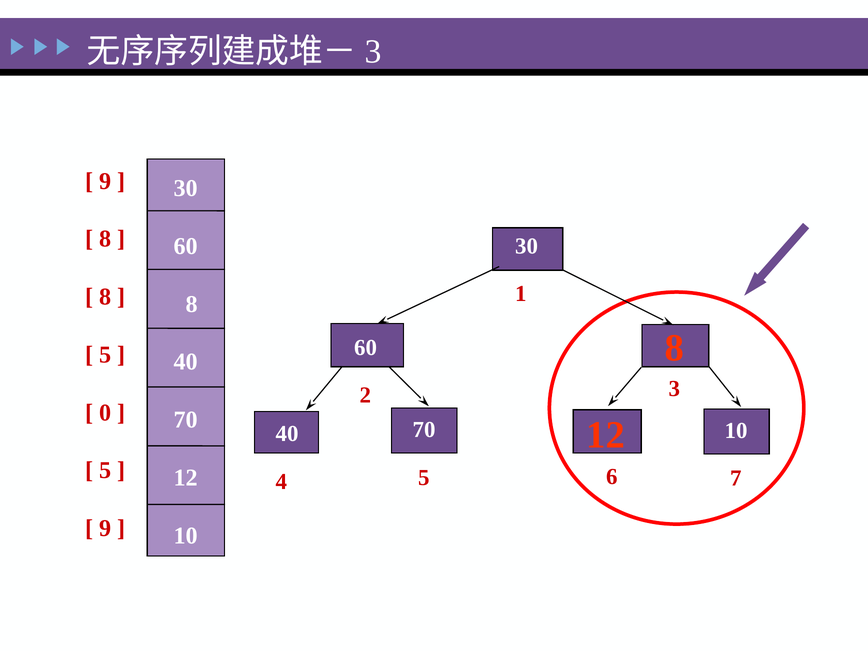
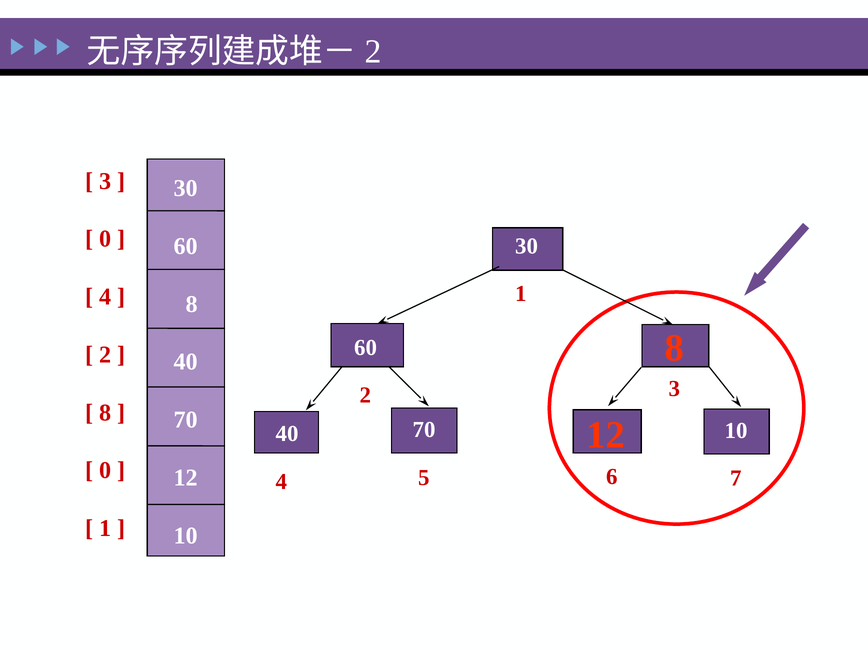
3 at (373, 51): 3 -> 2
9 at (105, 181): 9 -> 3
8 at (105, 239): 8 -> 0
8 at (105, 297): 8 -> 4
5 at (105, 355): 5 -> 2
0 at (105, 413): 0 -> 8
5 at (105, 470): 5 -> 0
9 at (105, 528): 9 -> 1
